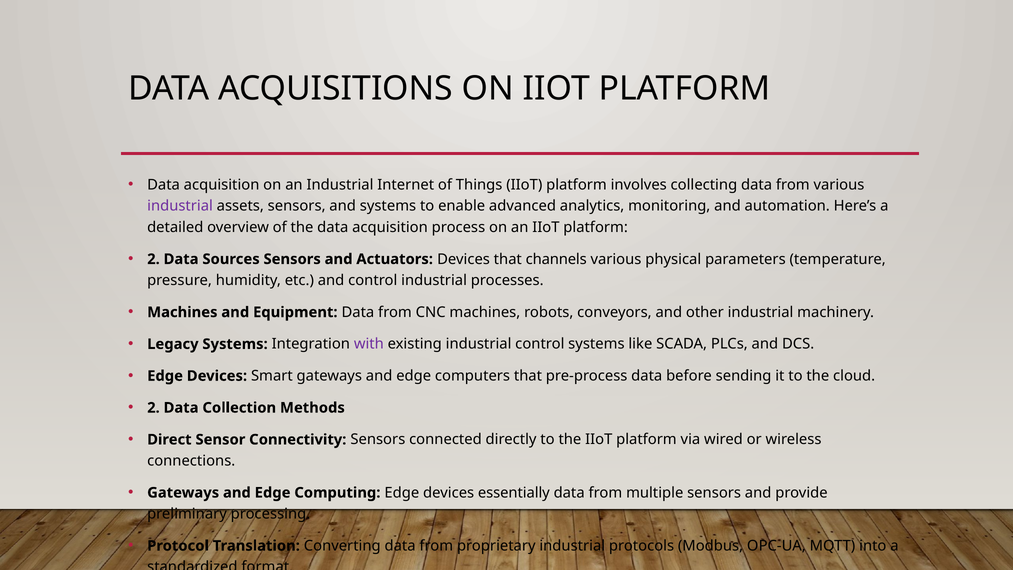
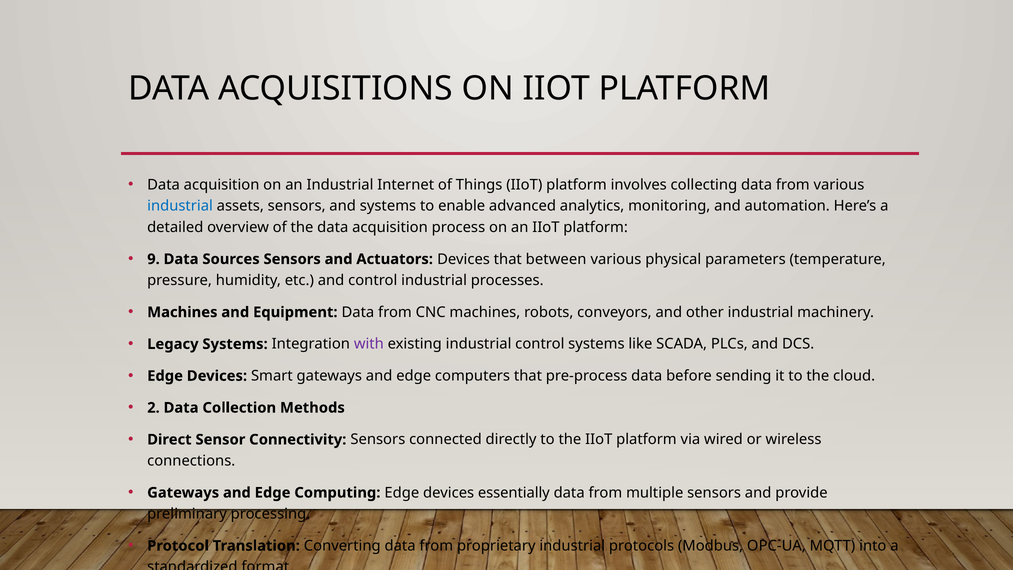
industrial at (180, 206) colour: purple -> blue
2 at (153, 259): 2 -> 9
channels: channels -> between
